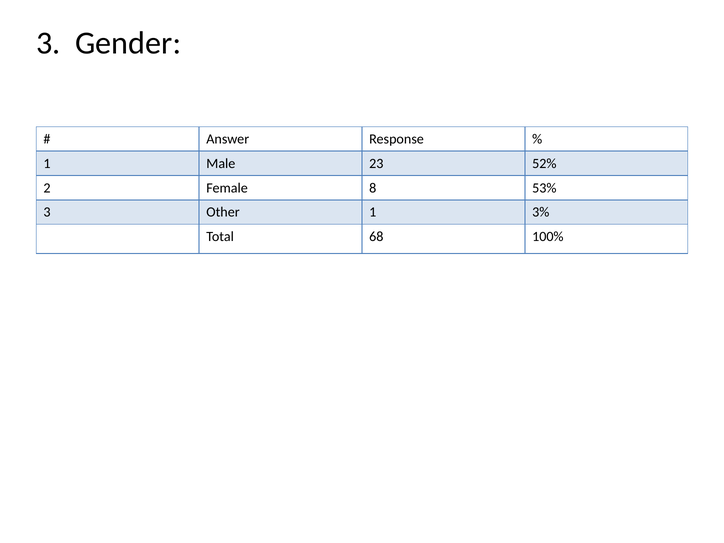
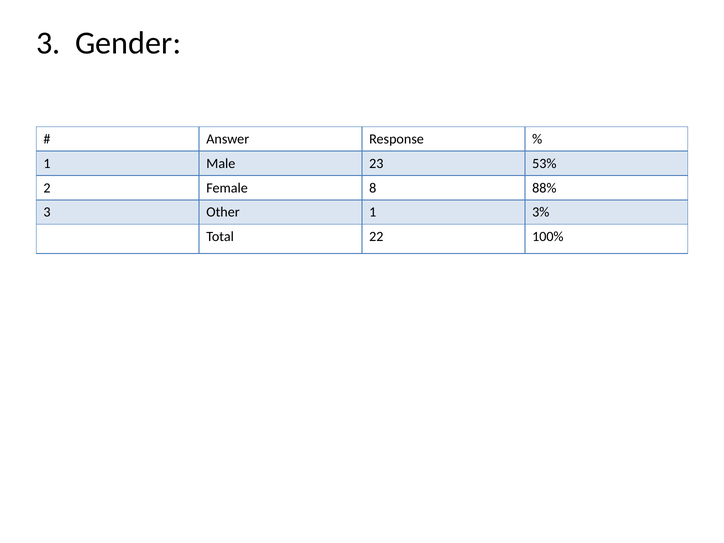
52%: 52% -> 53%
53%: 53% -> 88%
68: 68 -> 22
